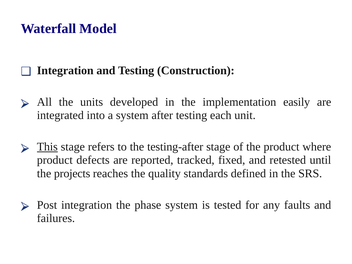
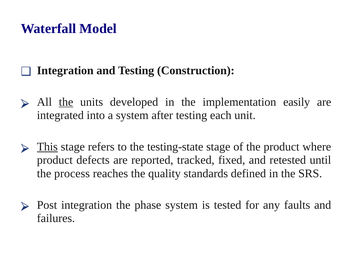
the at (66, 102) underline: none -> present
testing-after: testing-after -> testing-state
projects: projects -> process
